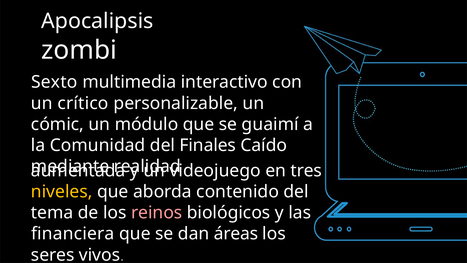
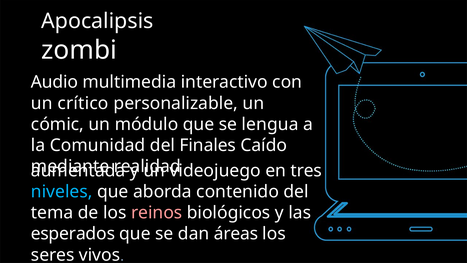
Sexto: Sexto -> Audio
guaimí: guaimí -> lengua
niveles colour: yellow -> light blue
financiera: financiera -> esperados
